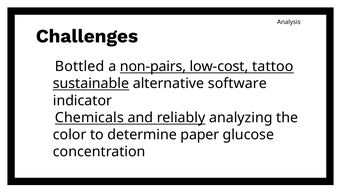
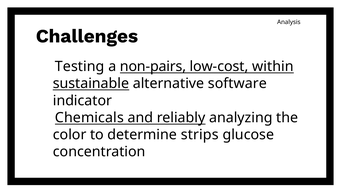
Bottled: Bottled -> Testing
tattoo: tattoo -> within
paper: paper -> strips
